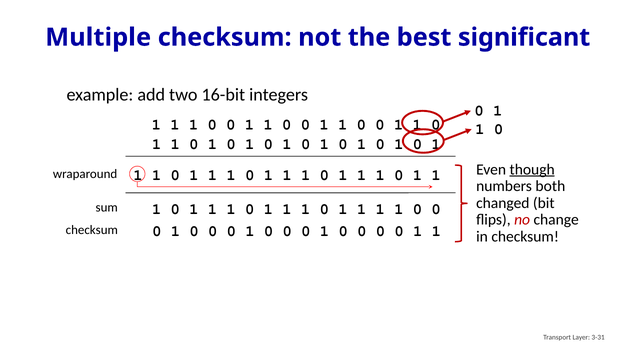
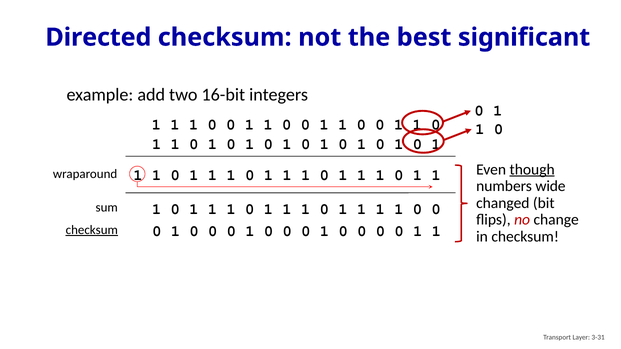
Multiple: Multiple -> Directed
both: both -> wide
checksum at (92, 230) underline: none -> present
